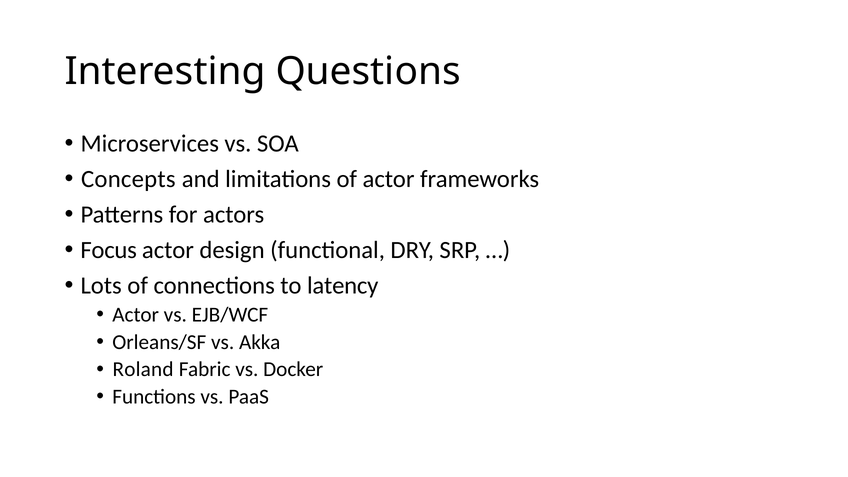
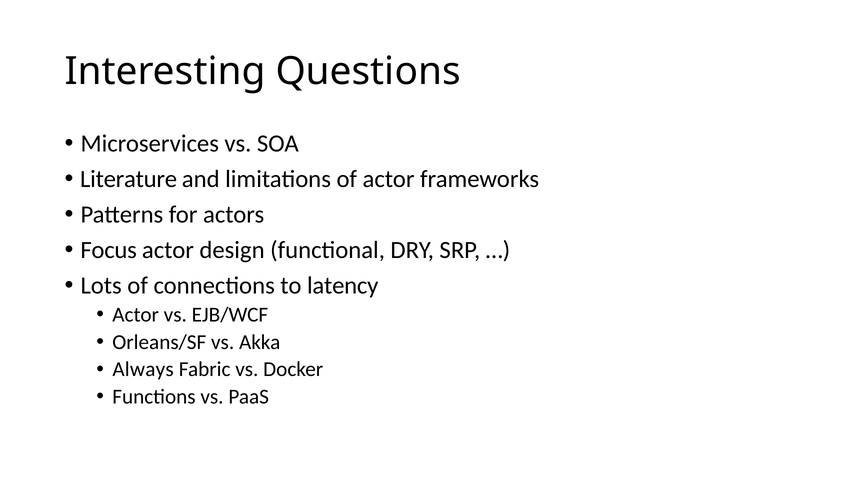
Concepts: Concepts -> Literature
Roland: Roland -> Always
